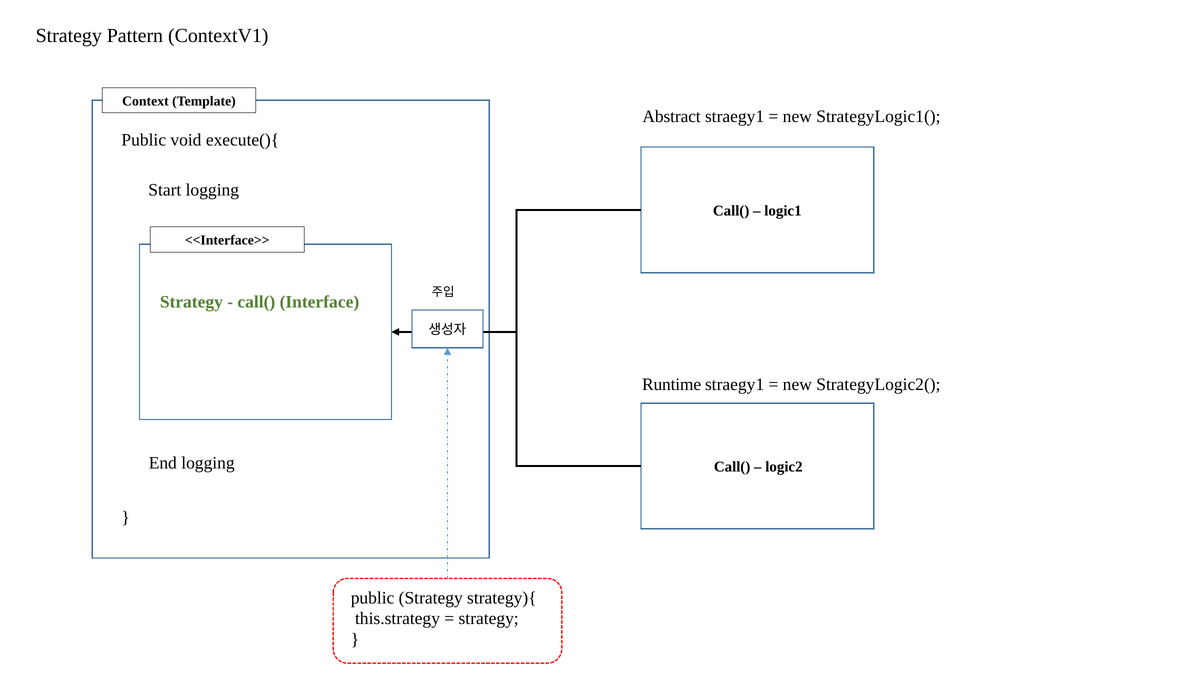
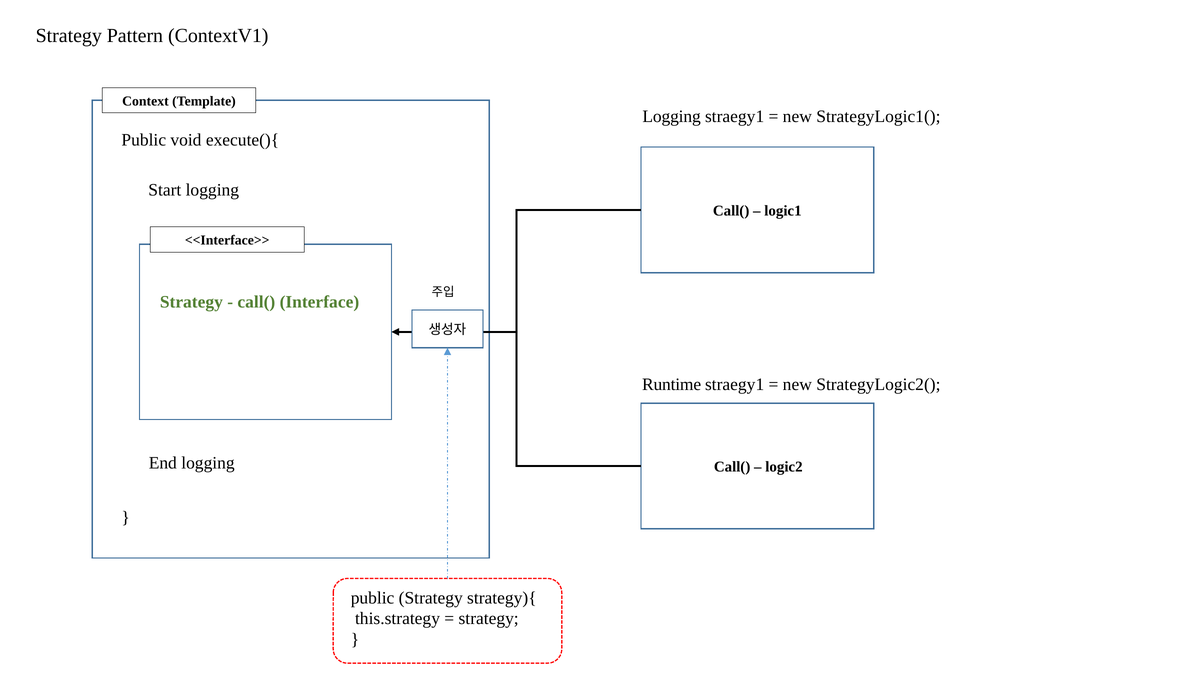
Abstract at (672, 117): Abstract -> Logging
